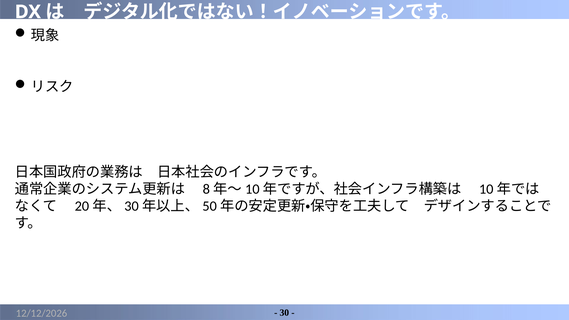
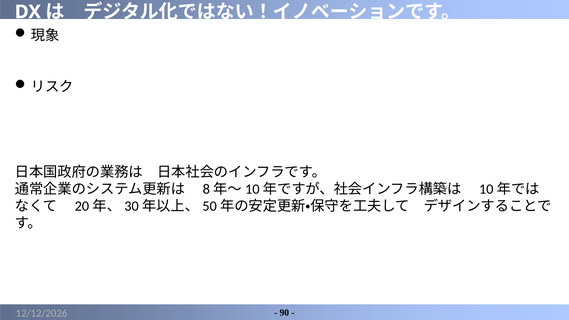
30: 30 -> 90
